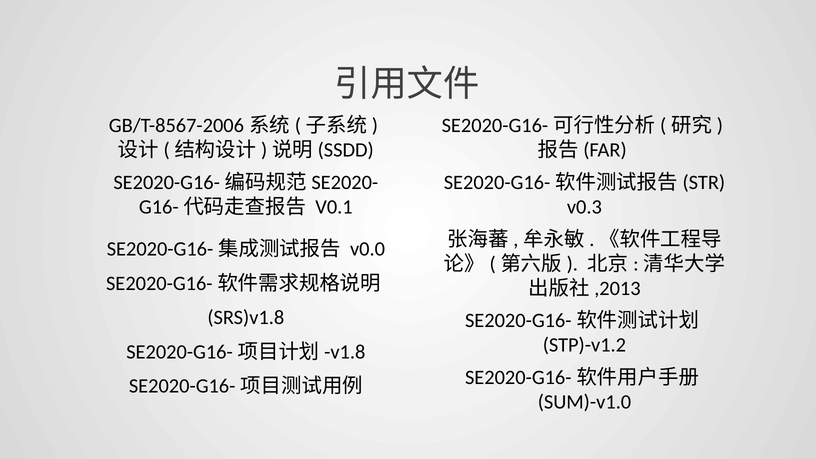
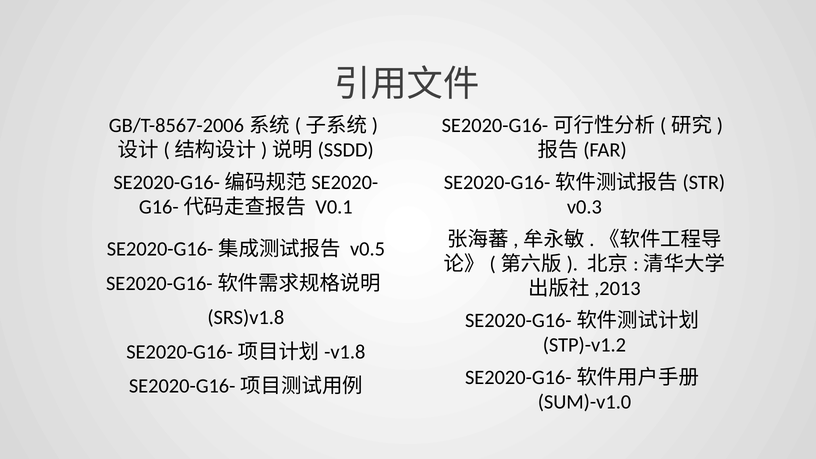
v0.0: v0.0 -> v0.5
